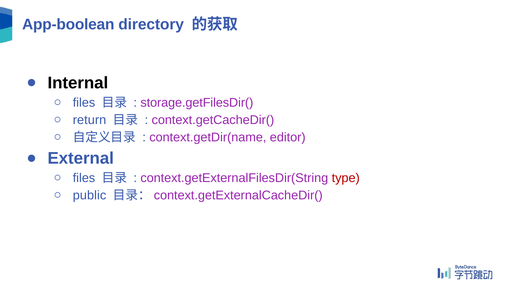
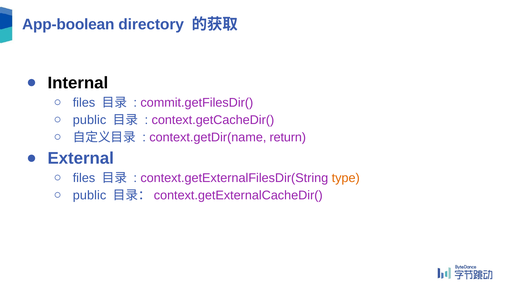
storage.getFilesDir(: storage.getFilesDir( -> commit.getFilesDir(
return at (90, 120): return -> public
editor: editor -> return
type colour: red -> orange
